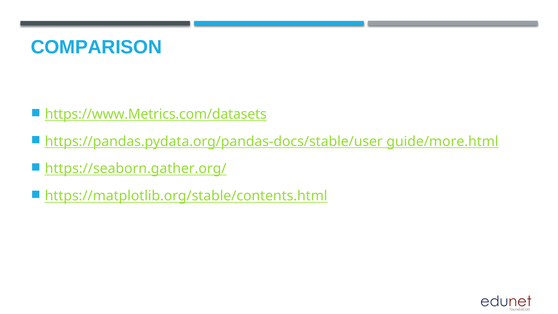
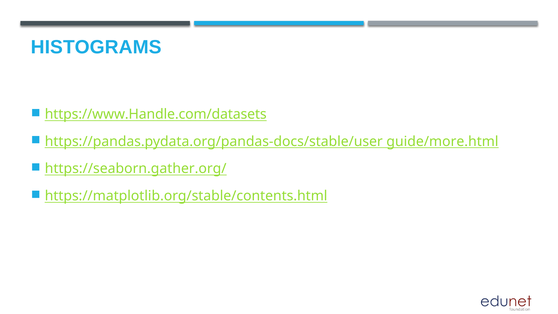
COMPARISON: COMPARISON -> HISTOGRAMS
https://www.Metrics.com/datasets: https://www.Metrics.com/datasets -> https://www.Handle.com/datasets
